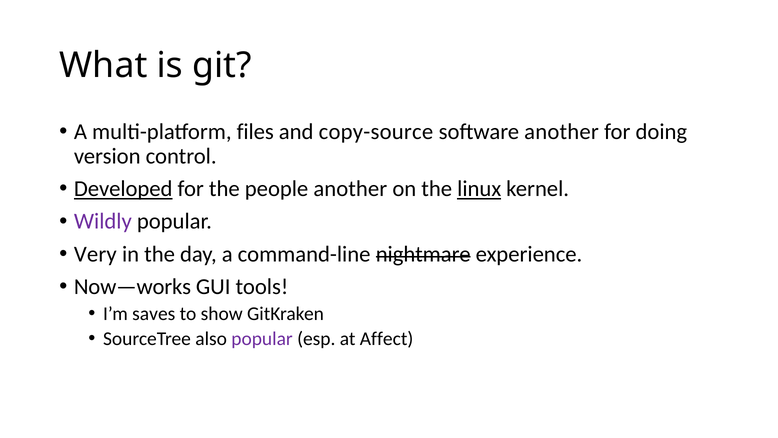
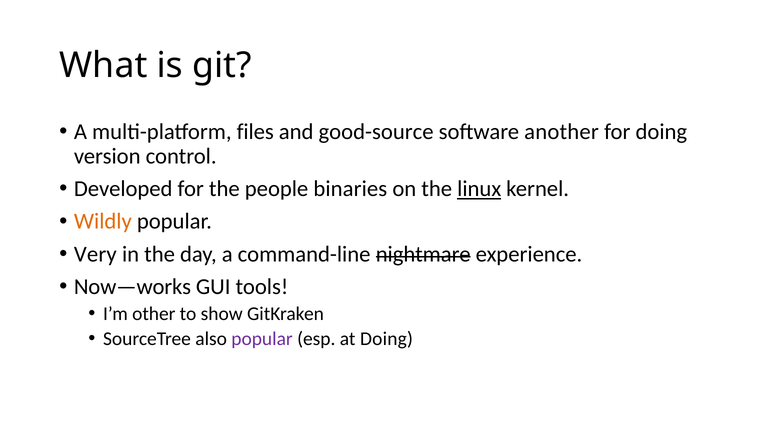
copy-source: copy-source -> good-source
Developed underline: present -> none
people another: another -> binaries
Wildly colour: purple -> orange
saves: saves -> other
at Affect: Affect -> Doing
